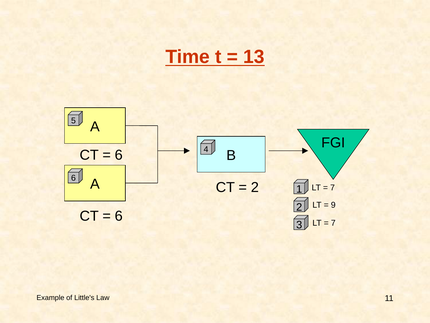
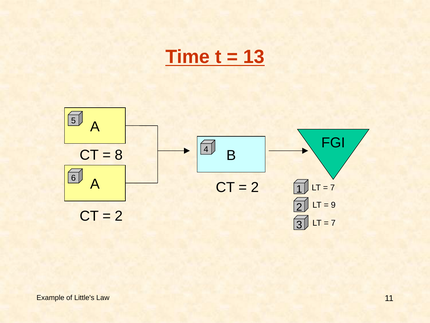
6 at (119, 155): 6 -> 8
6 at (119, 216): 6 -> 2
